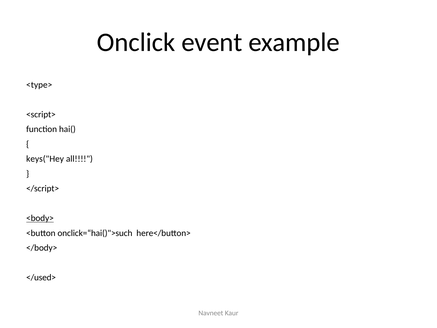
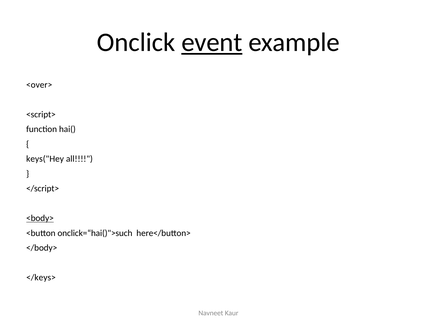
event underline: none -> present
<type>: <type> -> <over>
</used>: </used> -> </keys>
